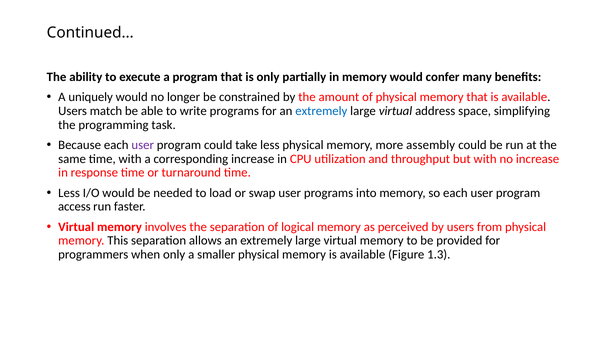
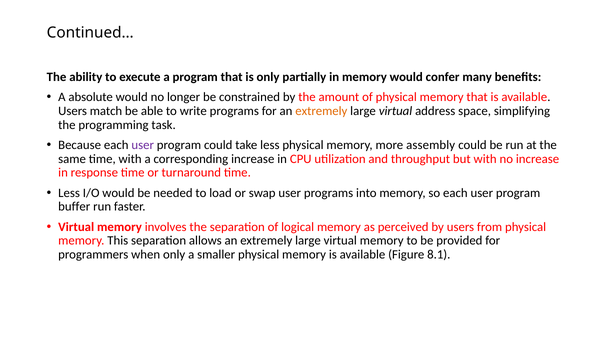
uniquely: uniquely -> absolute
extremely at (321, 111) colour: blue -> orange
access: access -> buffer
1.3: 1.3 -> 8.1
